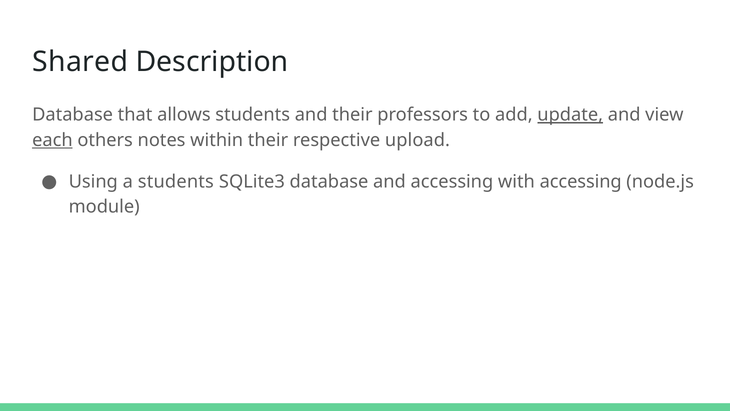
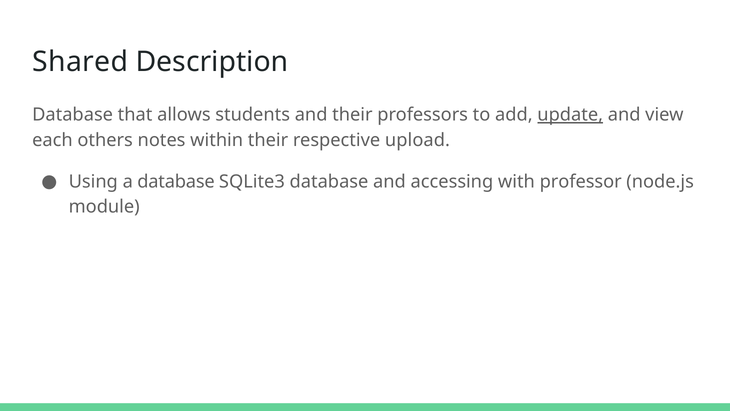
each underline: present -> none
a students: students -> database
with accessing: accessing -> professor
